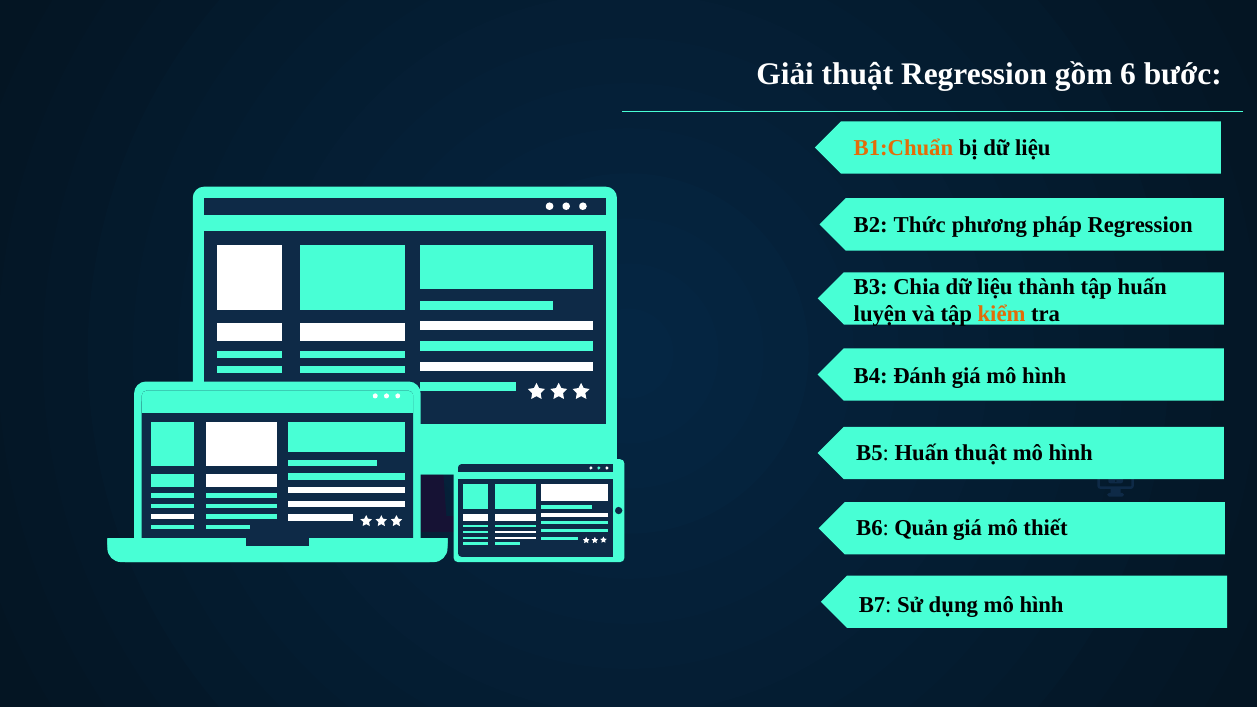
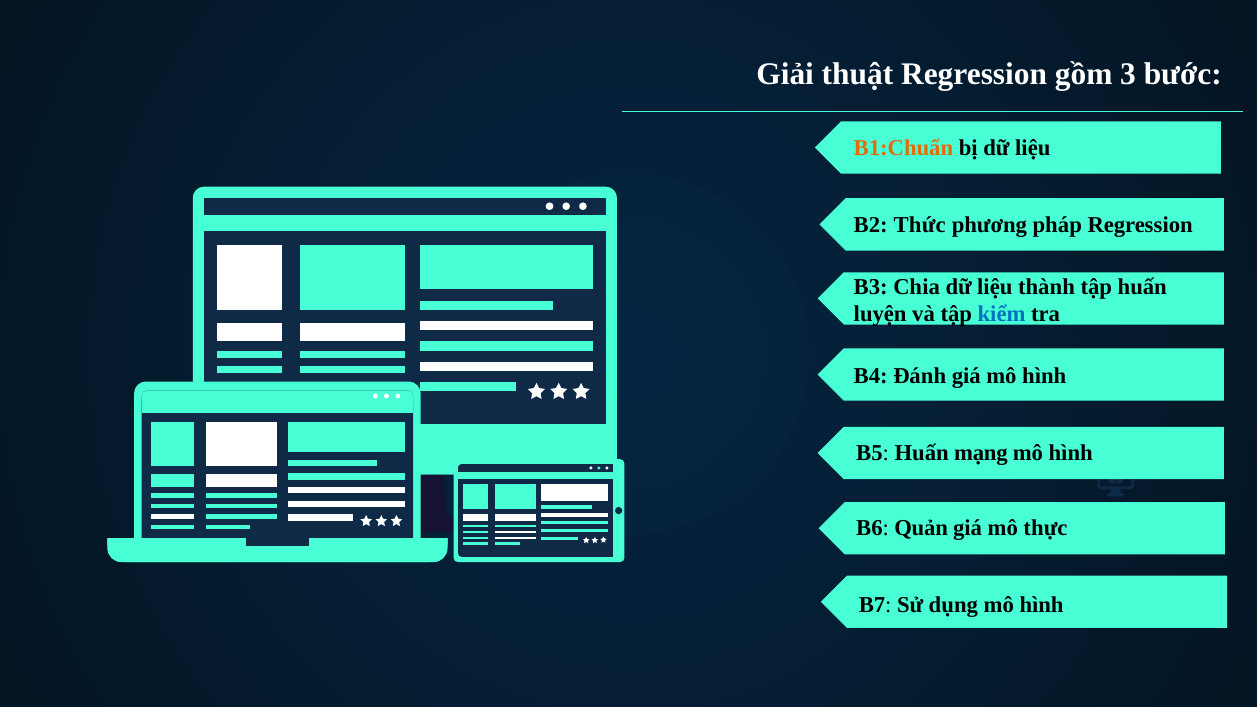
6: 6 -> 3
kiểm colour: orange -> blue
Huấn thuật: thuật -> mạng
thiết: thiết -> thực
